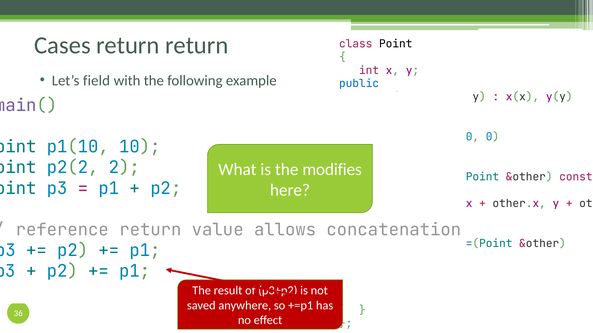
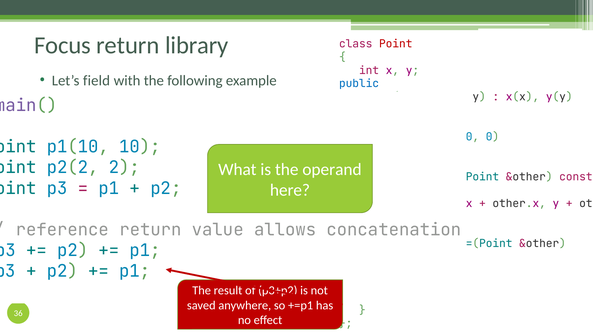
Cases: Cases -> Focus
return return: return -> library
Point at (396, 44) colour: black -> red
modifies: modifies -> operand
